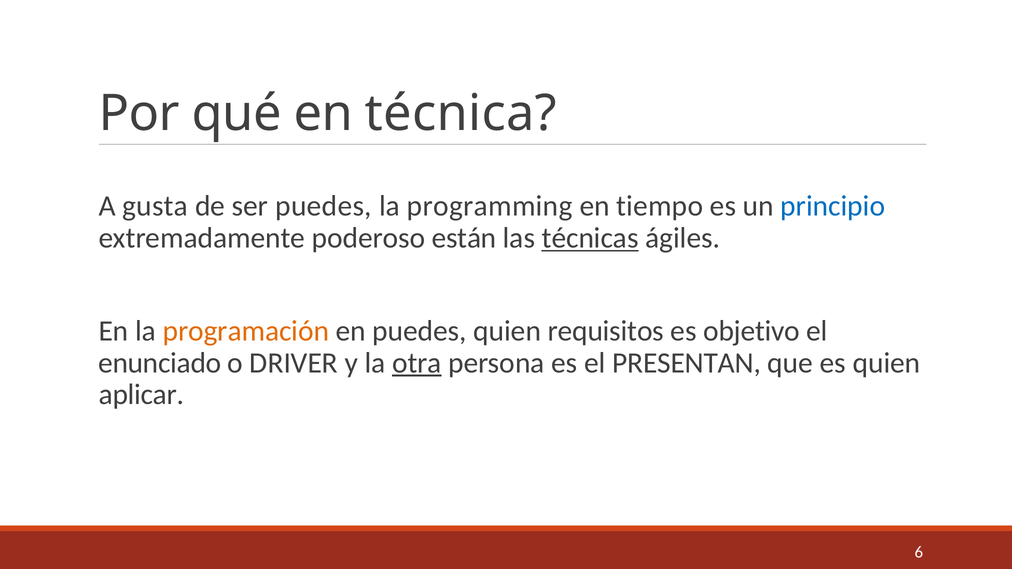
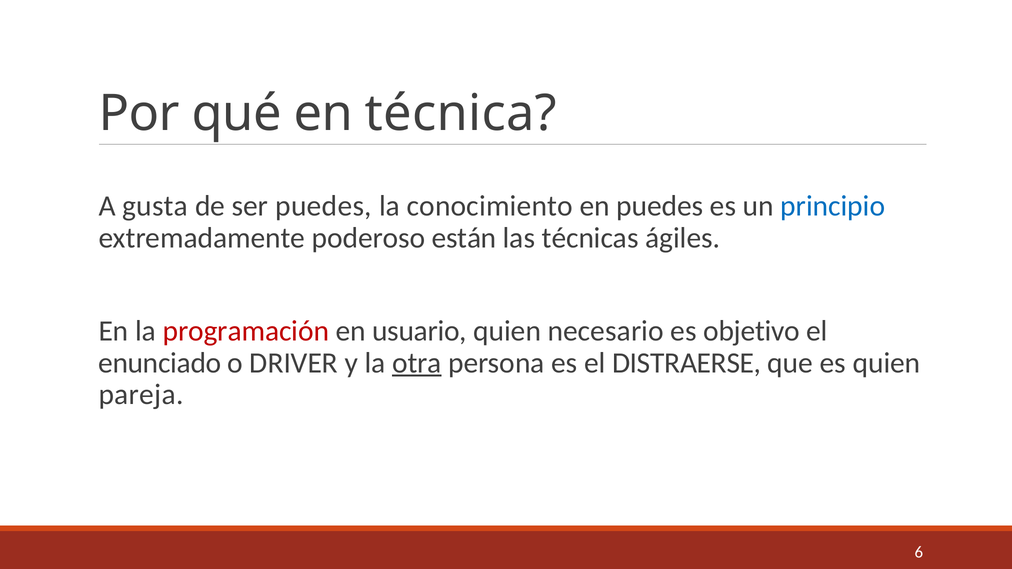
programming: programming -> conocimiento
en tiempo: tiempo -> puedes
técnicas underline: present -> none
programación colour: orange -> red
en puedes: puedes -> usuario
requisitos: requisitos -> necesario
PRESENTAN: PRESENTAN -> DISTRAERSE
aplicar: aplicar -> pareja
